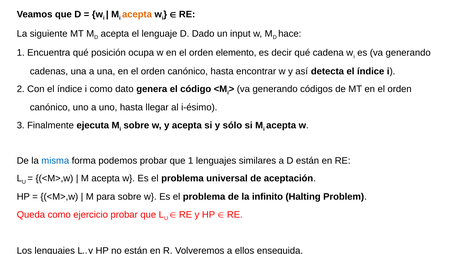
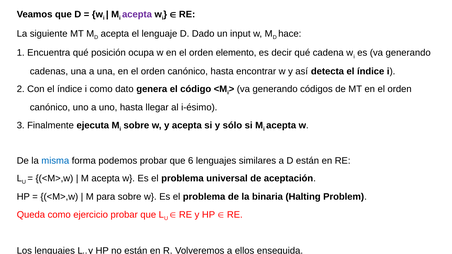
acepta at (137, 14) colour: orange -> purple
que 1: 1 -> 6
infinito: infinito -> binaria
